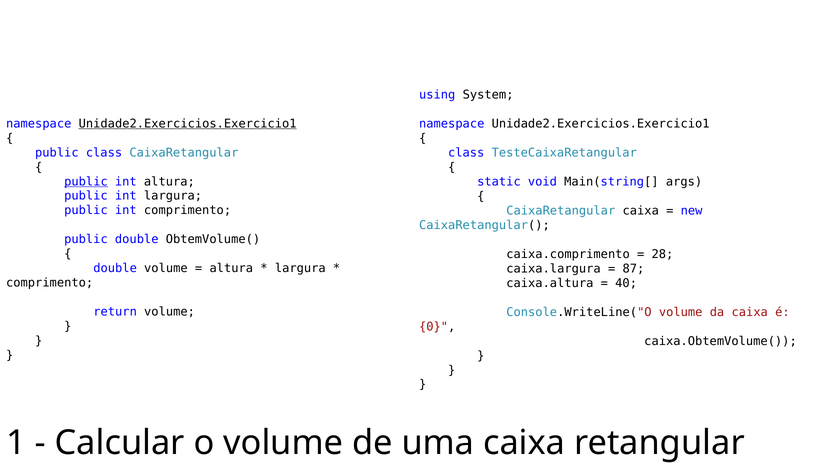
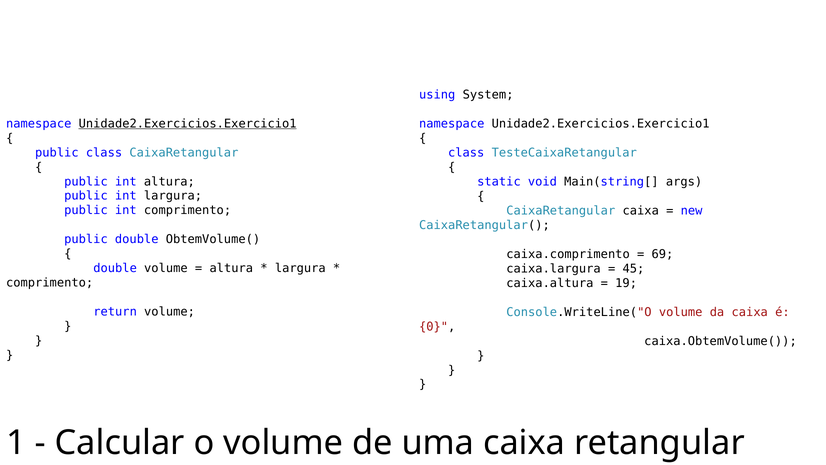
public at (86, 181) underline: present -> none
28: 28 -> 69
87: 87 -> 45
40: 40 -> 19
